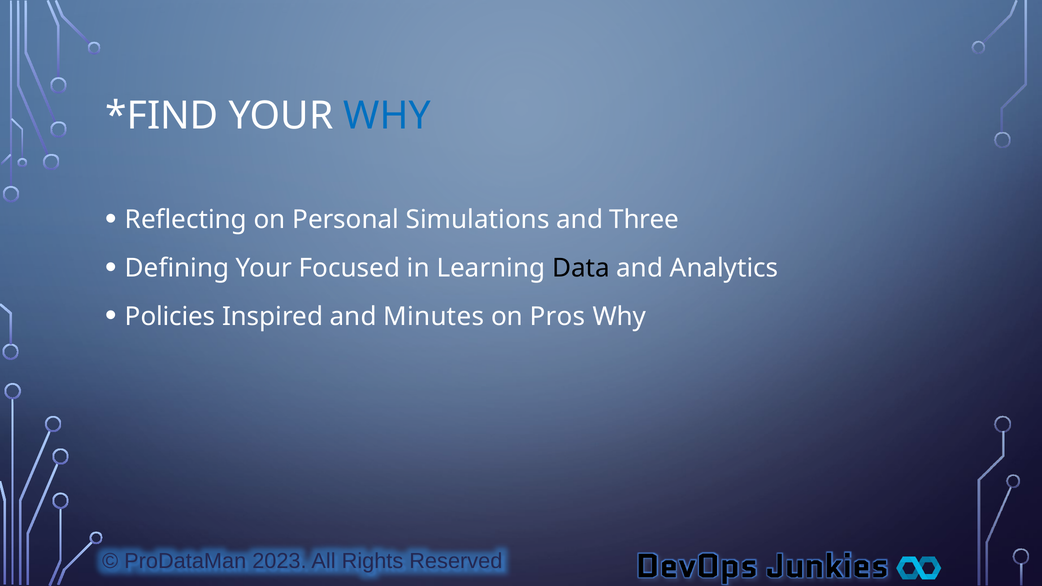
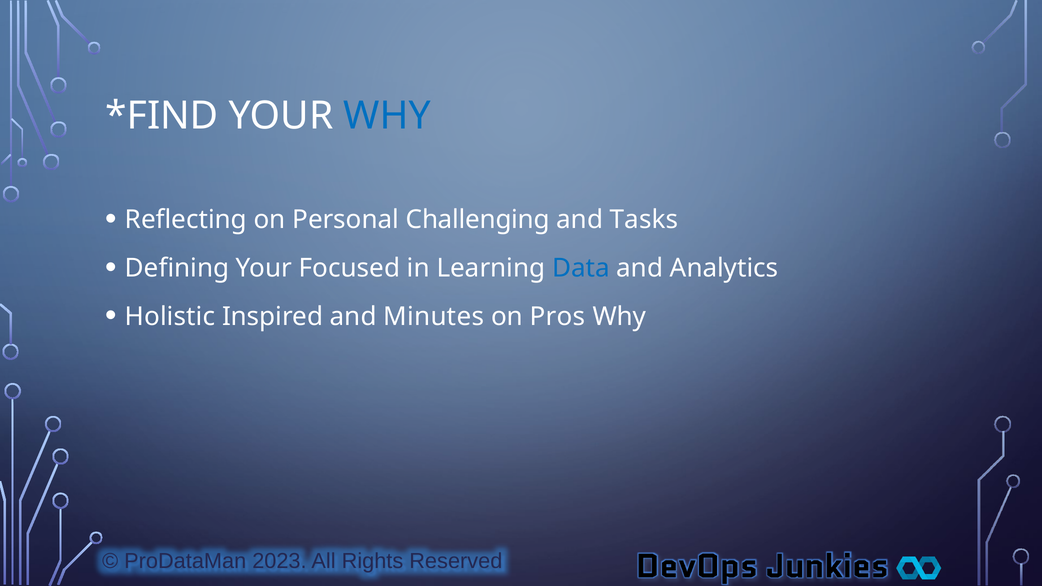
Simulations: Simulations -> Challenging
Three: Three -> Tasks
Data colour: black -> blue
Policies: Policies -> Holistic
